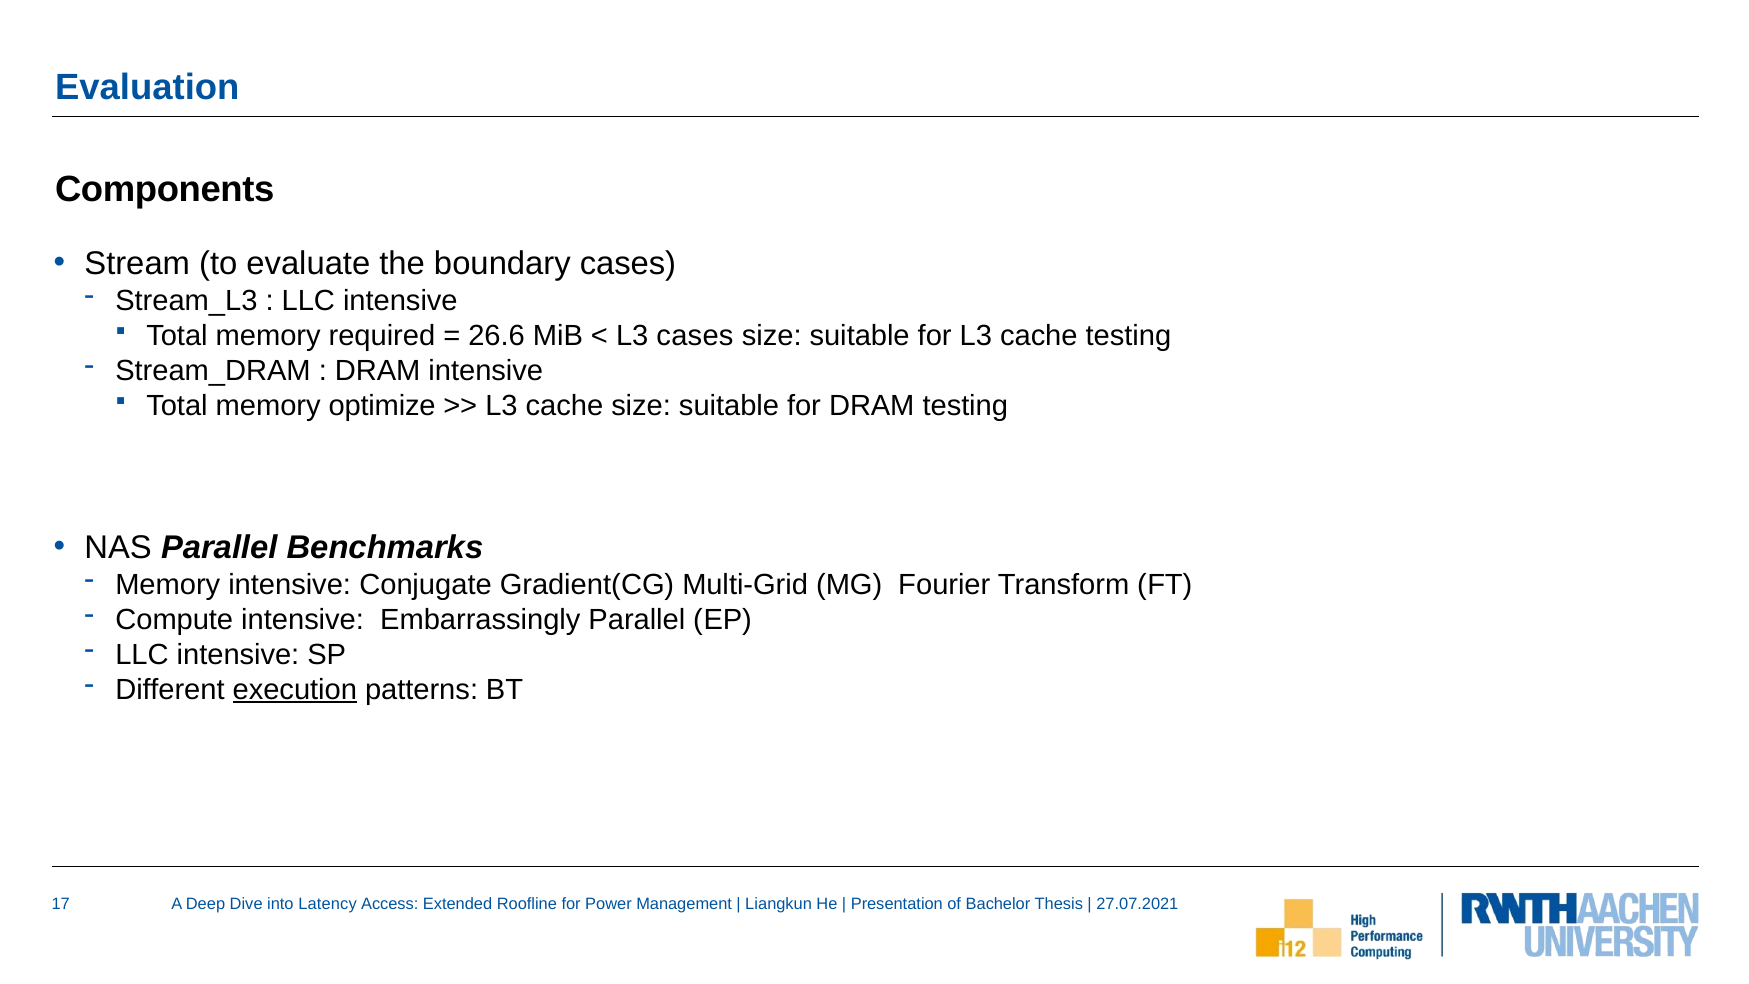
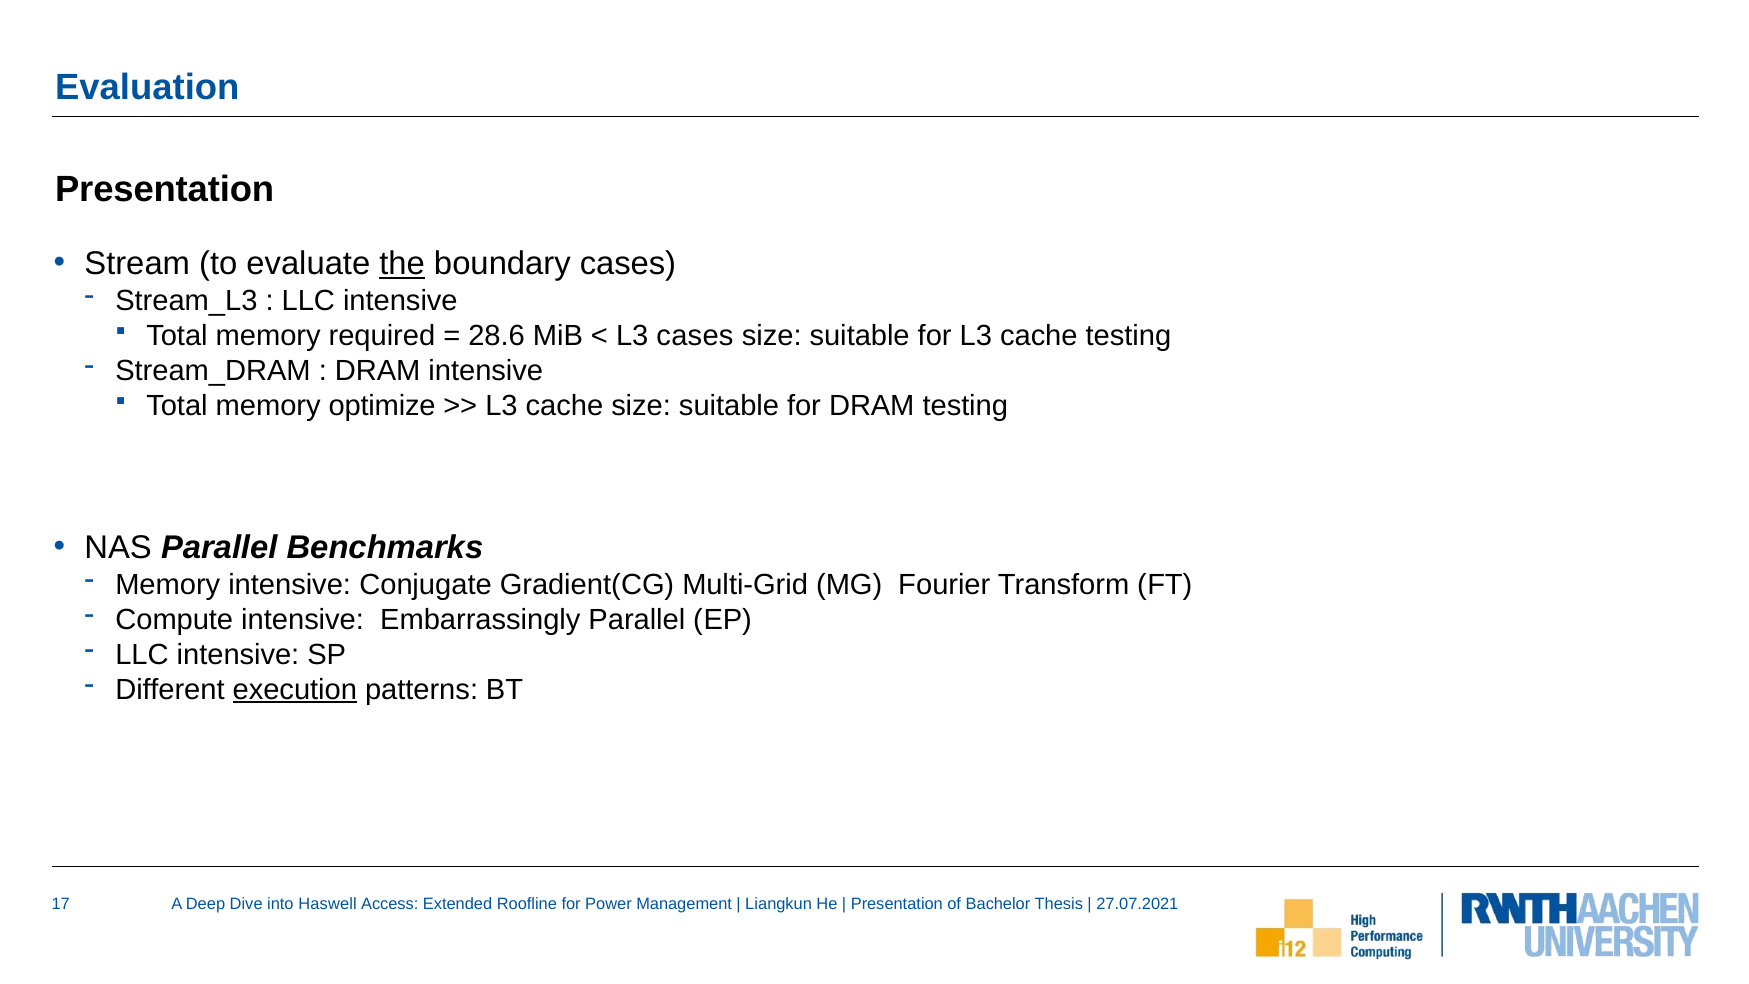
Components at (165, 190): Components -> Presentation
the underline: none -> present
26.6: 26.6 -> 28.6
Latency: Latency -> Haswell
